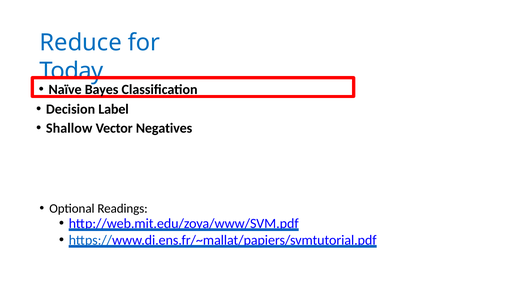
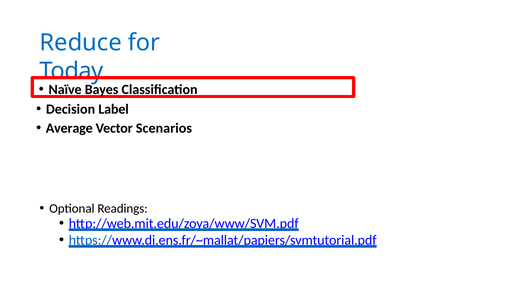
Shallow: Shallow -> Average
Negatives: Negatives -> Scenarios
